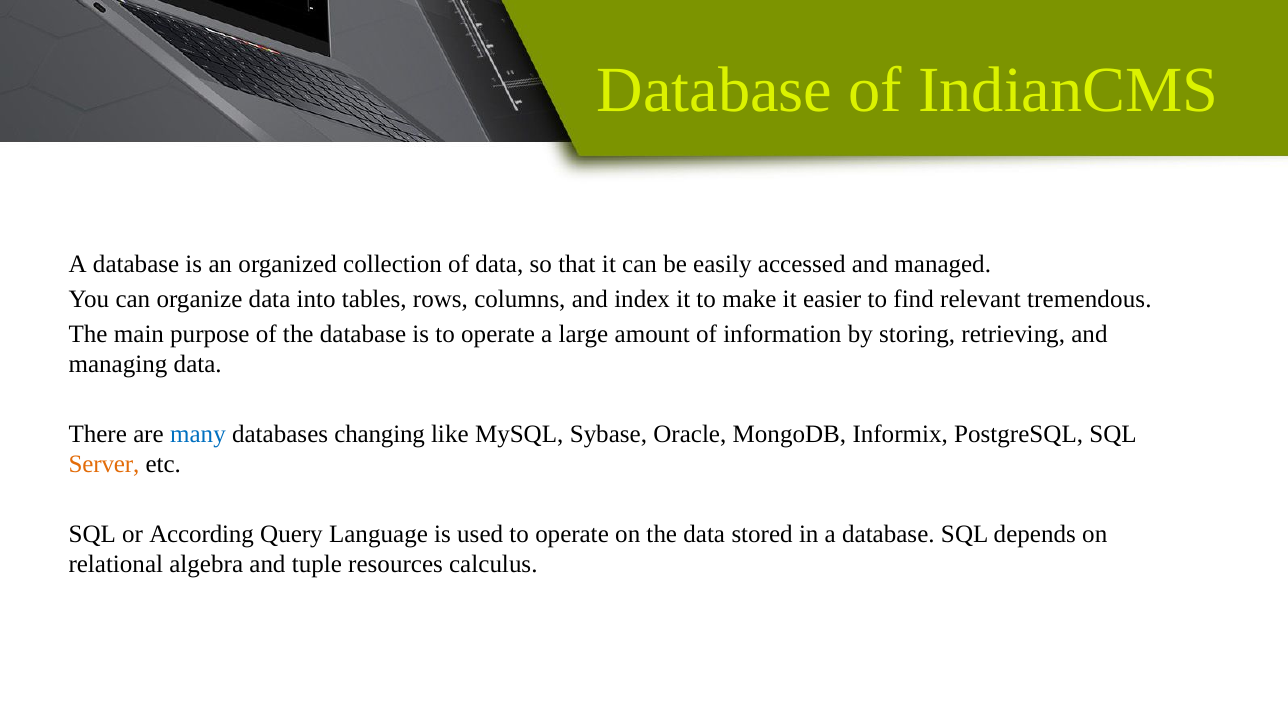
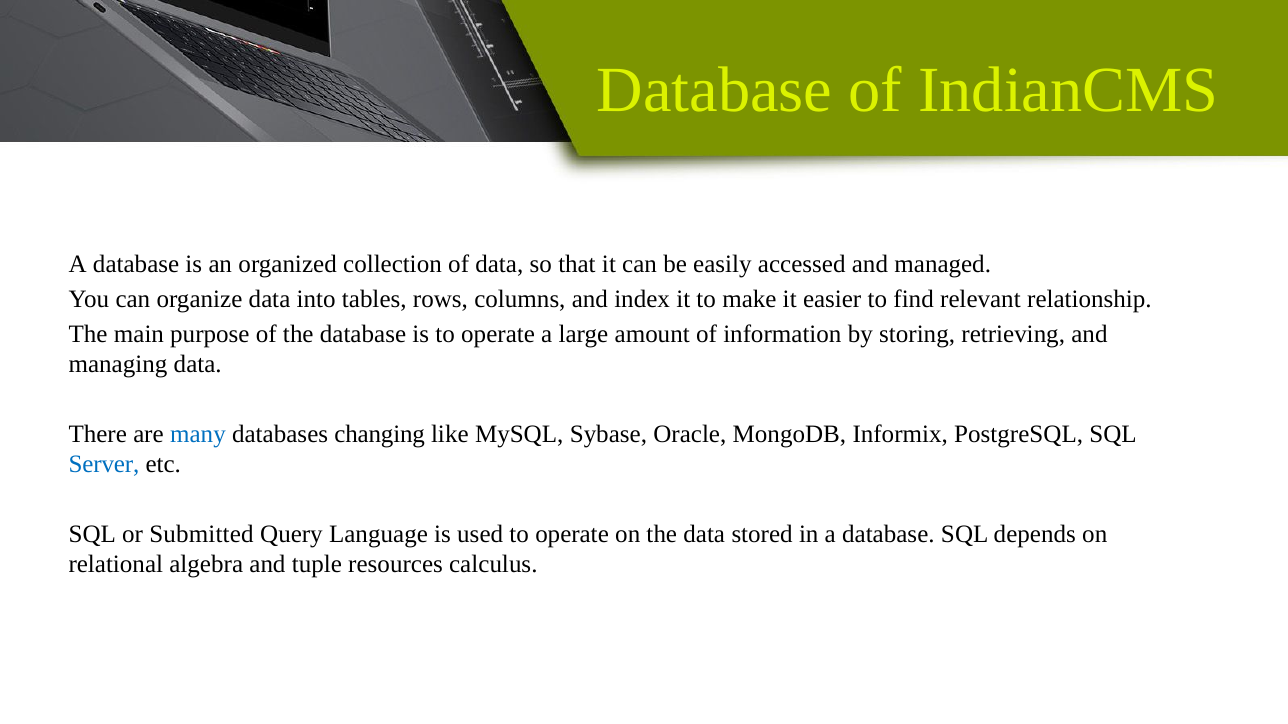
tremendous: tremendous -> relationship
Server colour: orange -> blue
According: According -> Submitted
